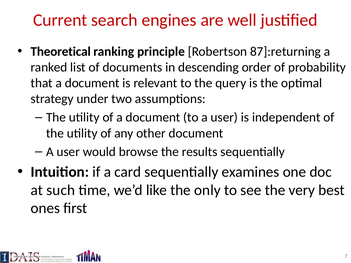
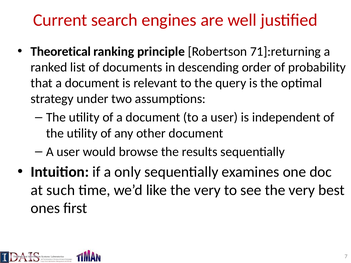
87]:returning: 87]:returning -> 71]:returning
card: card -> only
like the only: only -> very
